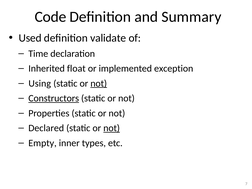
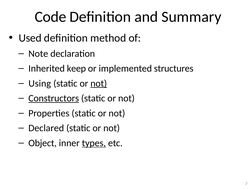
validate: validate -> method
Time: Time -> Note
float: float -> keep
exception: exception -> structures
not at (112, 128) underline: present -> none
Empty: Empty -> Object
types underline: none -> present
